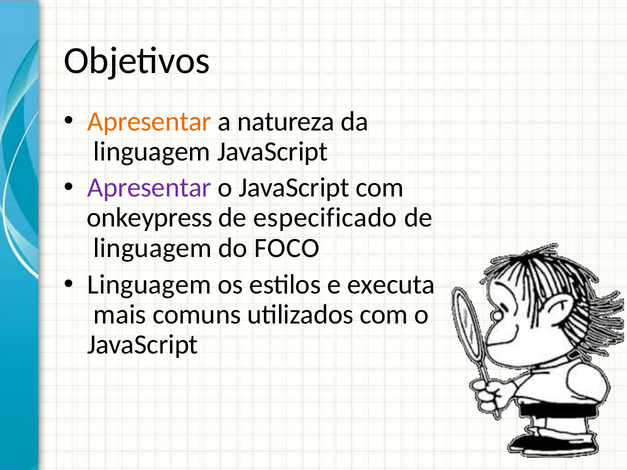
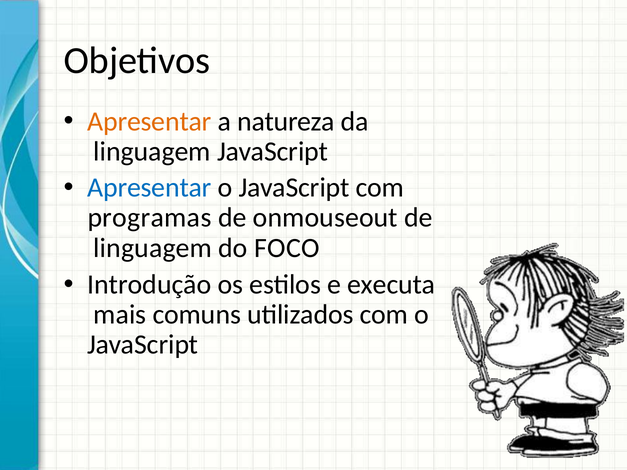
Apresentar at (149, 188) colour: purple -> blue
onkeypress: onkeypress -> programas
especificado: especificado -> onmouseout
Linguagem at (149, 285): Linguagem -> Introdução
